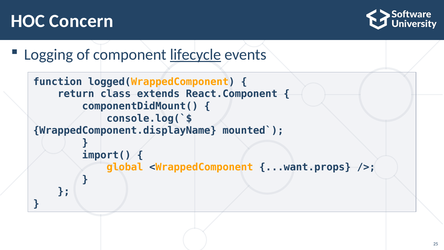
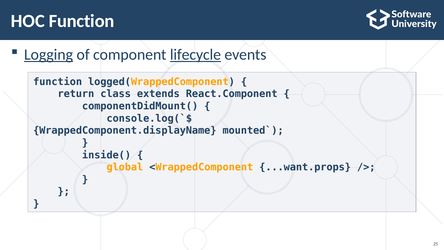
HOC Concern: Concern -> Function
Logging underline: none -> present
import(: import( -> inside(
